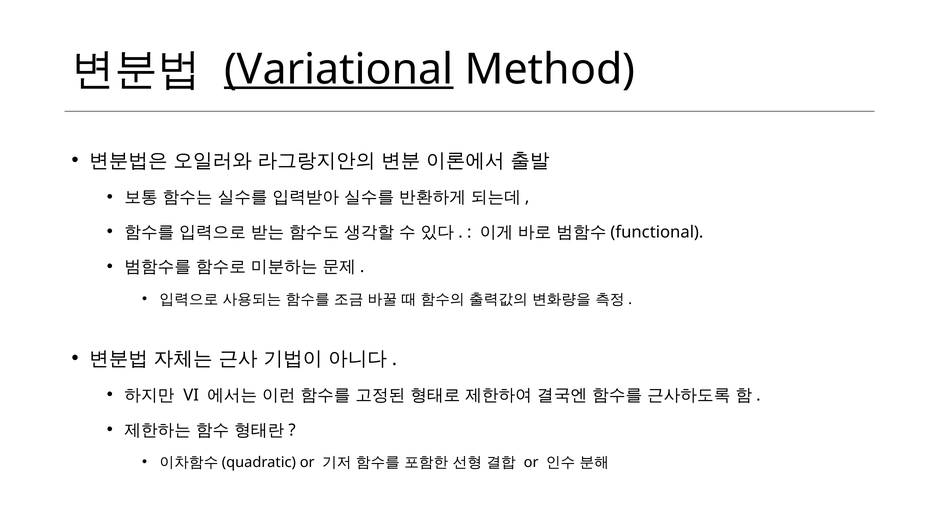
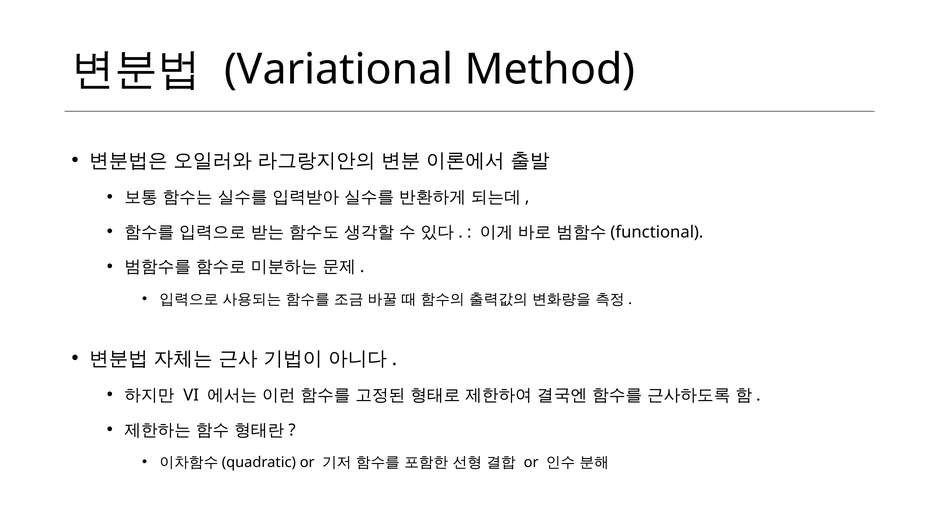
Variational underline: present -> none
